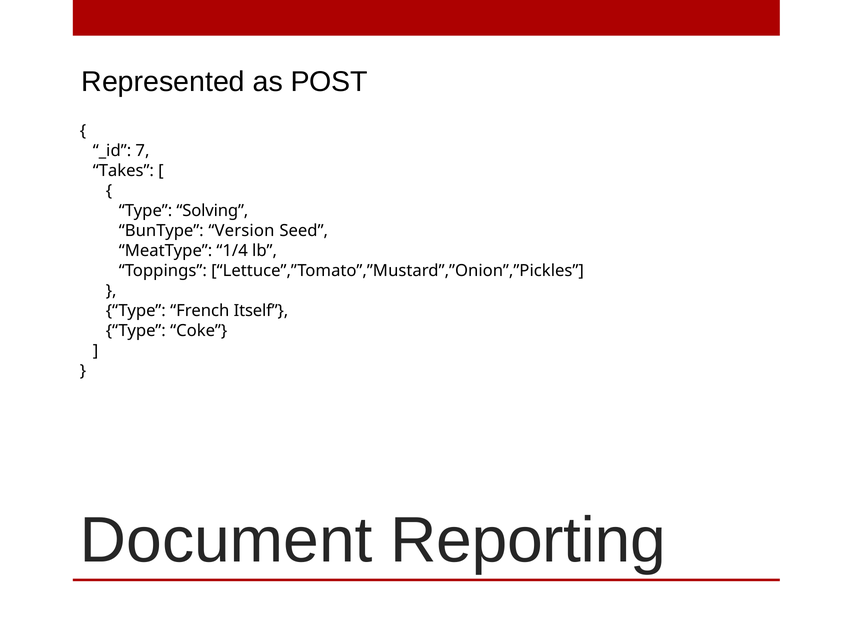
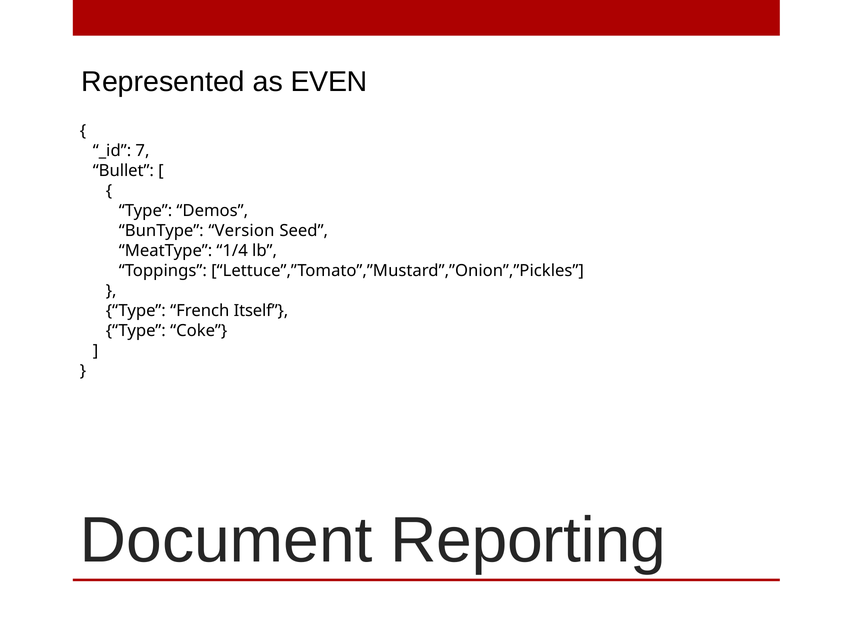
POST: POST -> EVEN
Takes: Takes -> Bullet
Solving: Solving -> Demos
